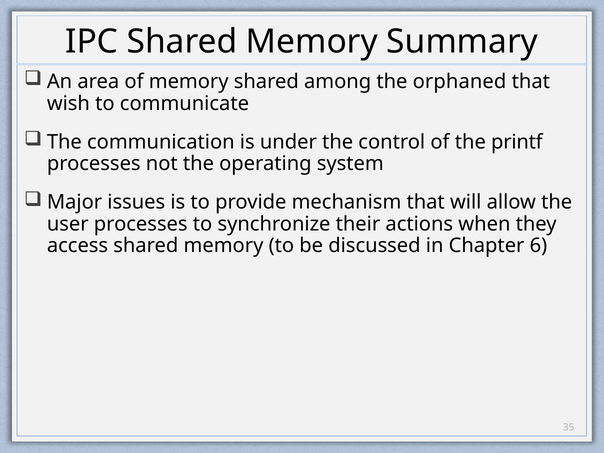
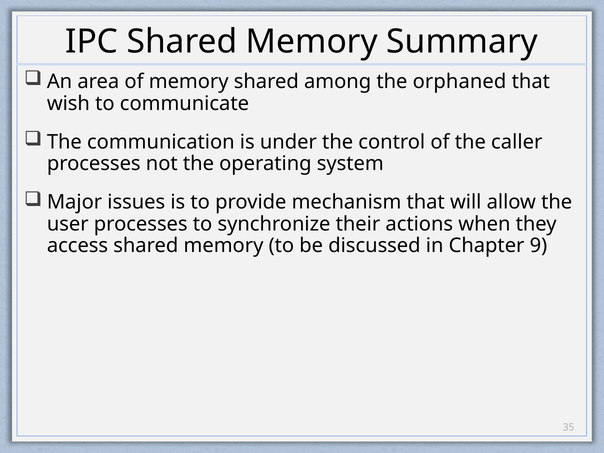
printf: printf -> caller
6: 6 -> 9
